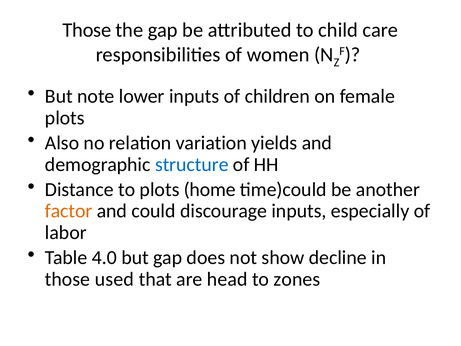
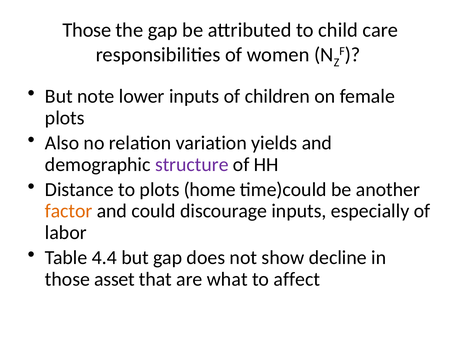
structure colour: blue -> purple
4.0: 4.0 -> 4.4
used: used -> asset
head: head -> what
zones: zones -> affect
